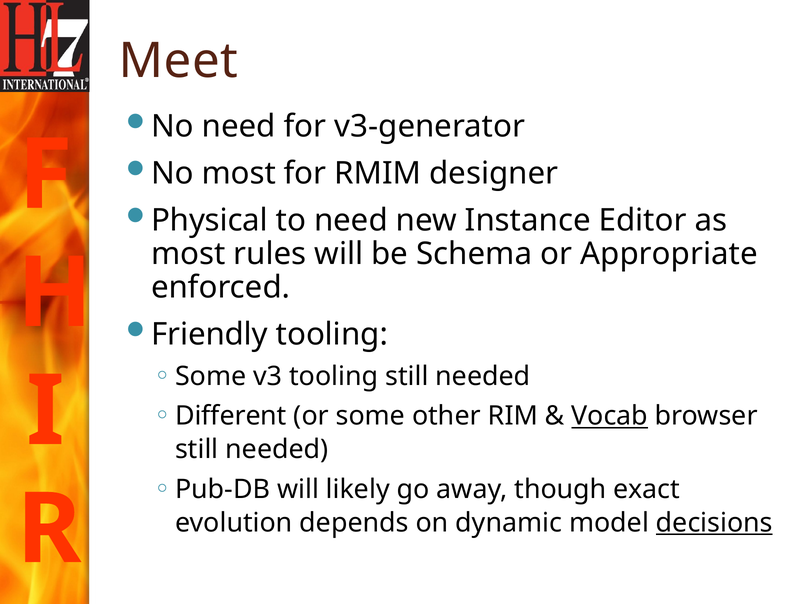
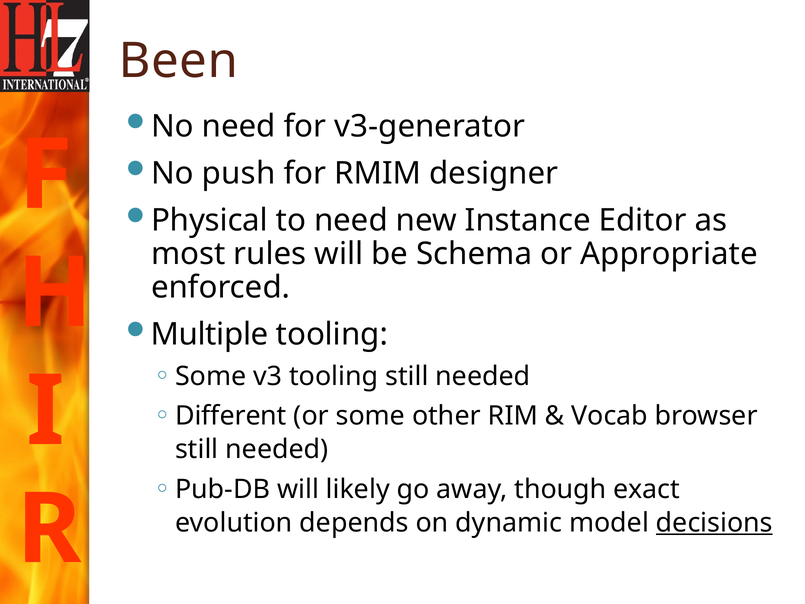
Meet: Meet -> Been
No most: most -> push
Friendly: Friendly -> Multiple
Vocab underline: present -> none
